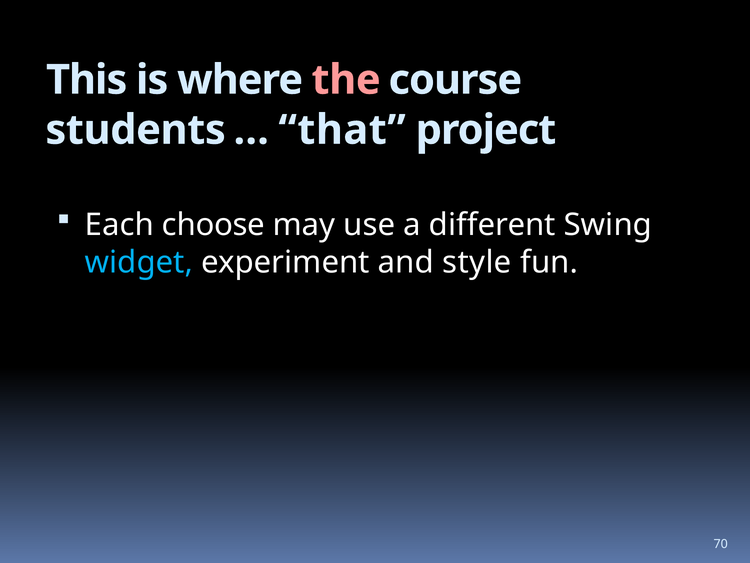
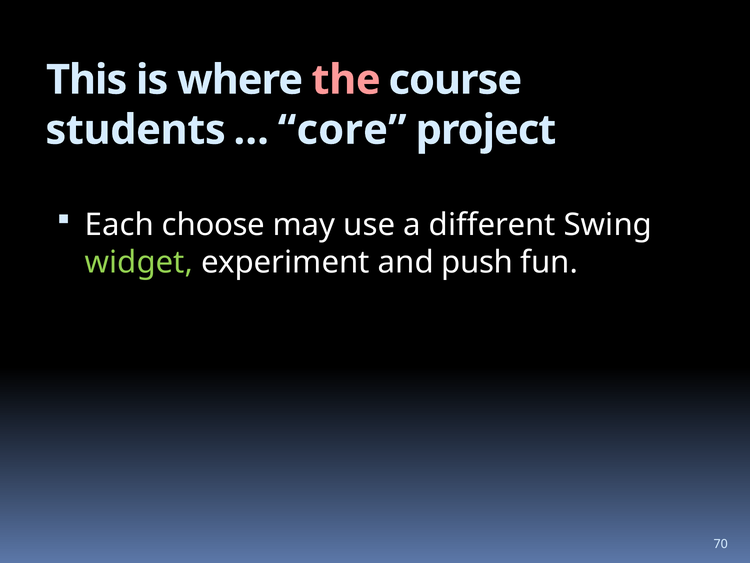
that: that -> core
widget colour: light blue -> light green
style: style -> push
